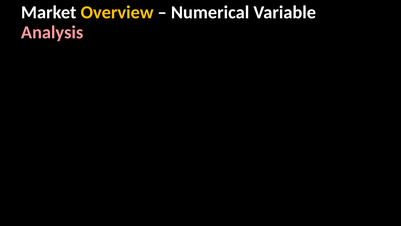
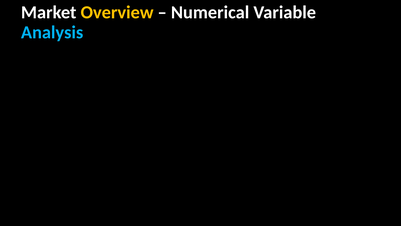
Analysis colour: pink -> light blue
